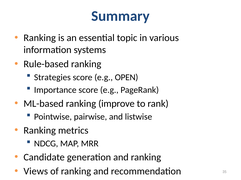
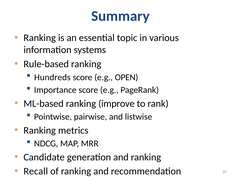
Strategies: Strategies -> Hundreds
Views: Views -> Recall
